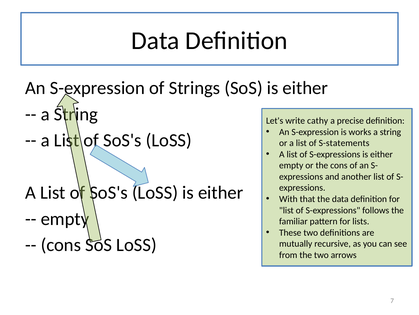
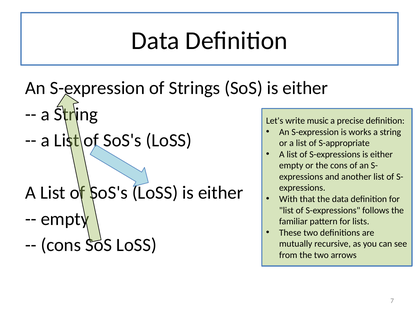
cathy: cathy -> music
S-statements: S-statements -> S-appropriate
